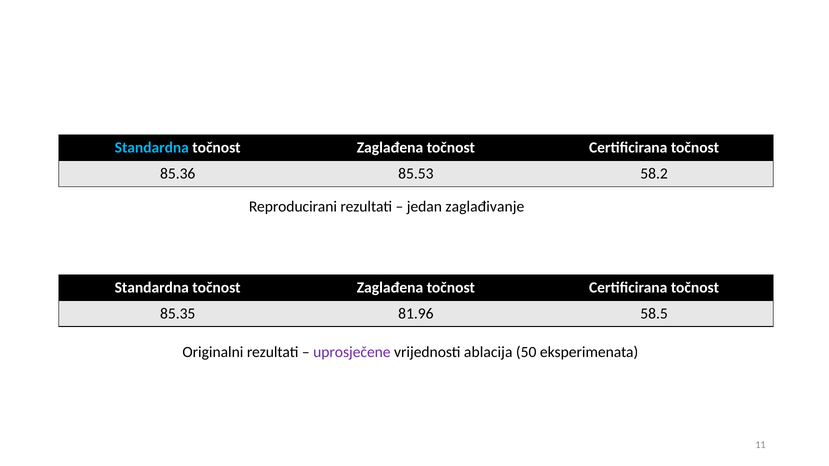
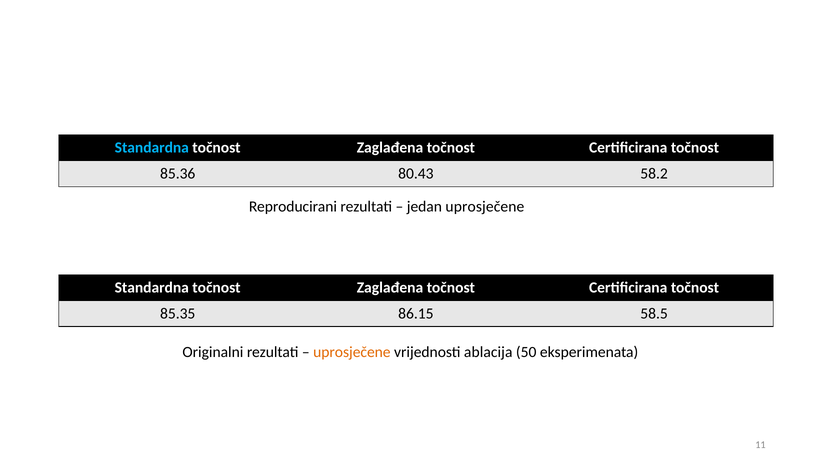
85.53: 85.53 -> 80.43
jedan zaglađivanje: zaglađivanje -> uprosječene
81.96: 81.96 -> 86.15
uprosječene at (352, 352) colour: purple -> orange
